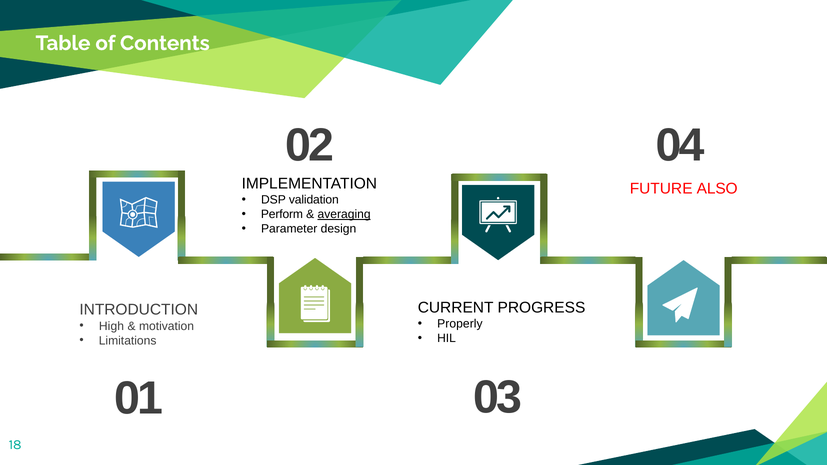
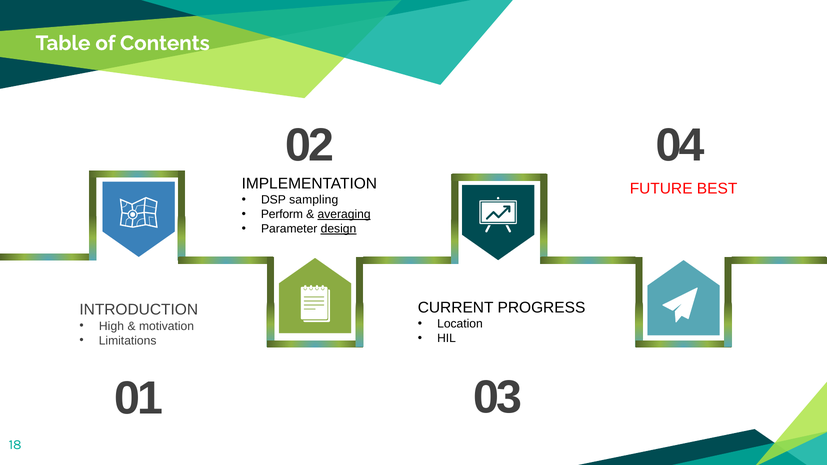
ALSO: ALSO -> BEST
validation: validation -> sampling
design underline: none -> present
Properly: Properly -> Location
